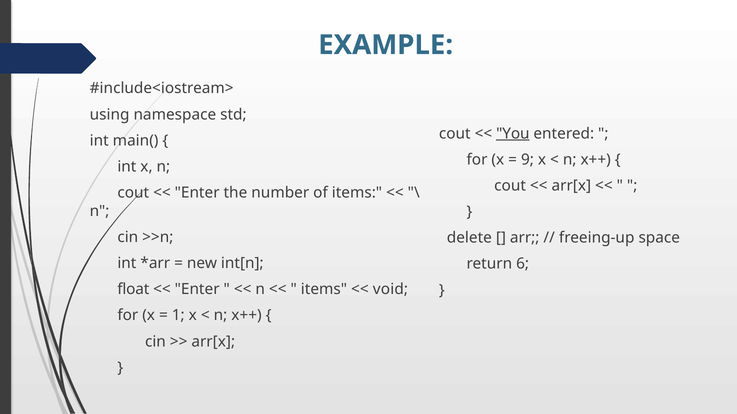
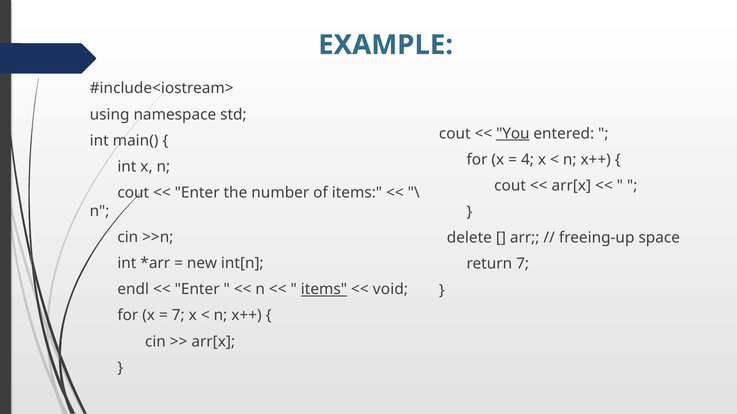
9: 9 -> 4
return 6: 6 -> 7
float: float -> endl
items at (324, 290) underline: none -> present
1 at (178, 316): 1 -> 7
